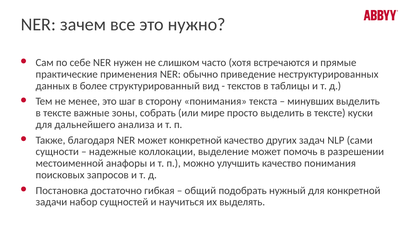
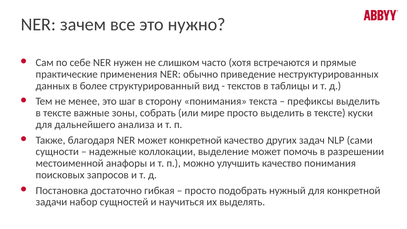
минувших: минувших -> префиксы
общий at (200, 190): общий -> просто
